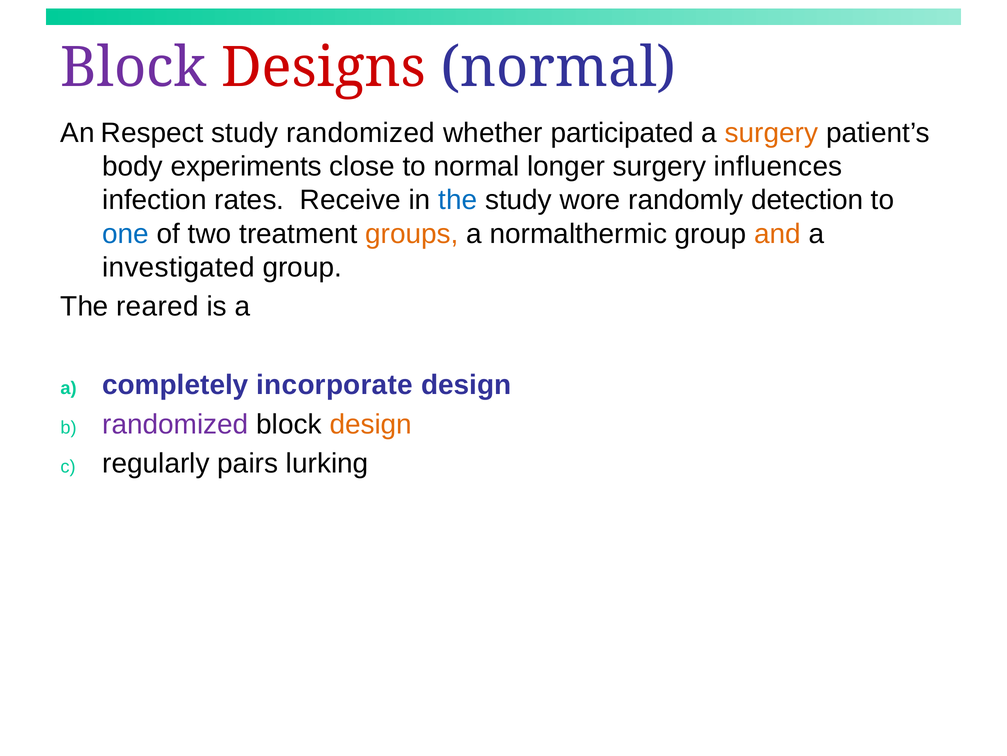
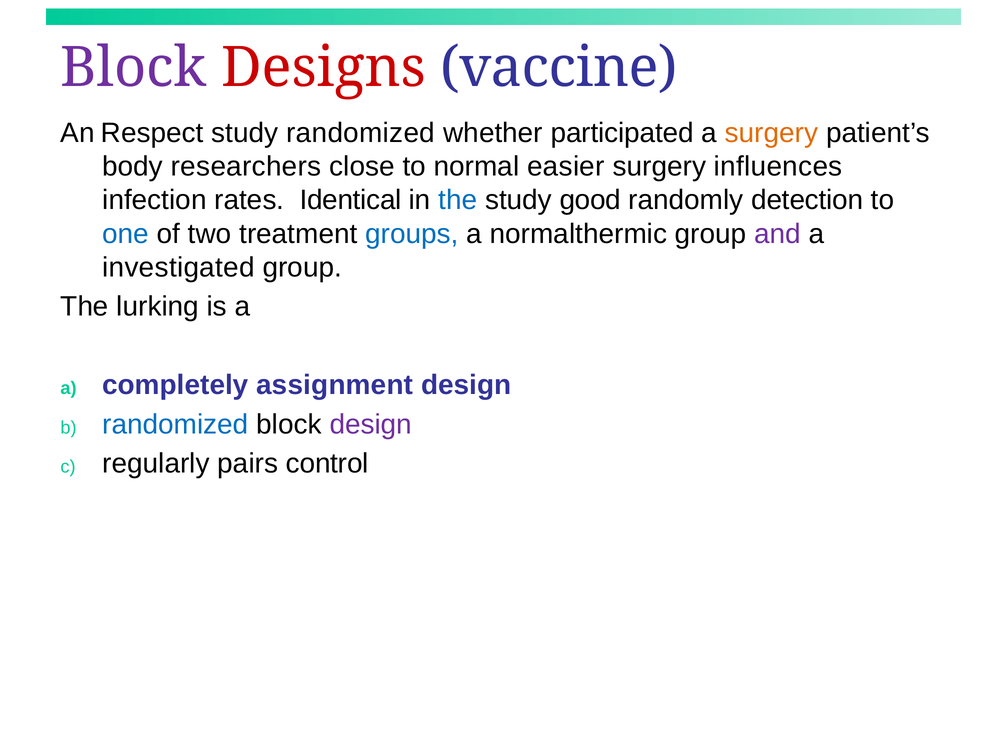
Designs normal: normal -> vaccine
experiments: experiments -> researchers
longer: longer -> easier
Receive: Receive -> Identical
wore: wore -> good
groups colour: orange -> blue
and colour: orange -> purple
reared: reared -> lurking
incorporate: incorporate -> assignment
randomized at (175, 424) colour: purple -> blue
design at (371, 424) colour: orange -> purple
lurking: lurking -> control
